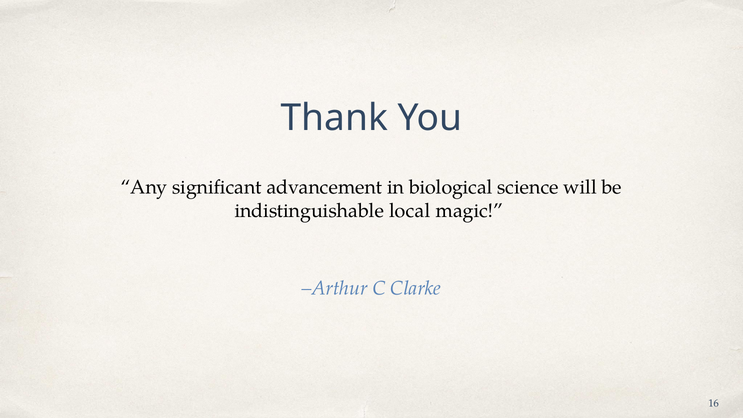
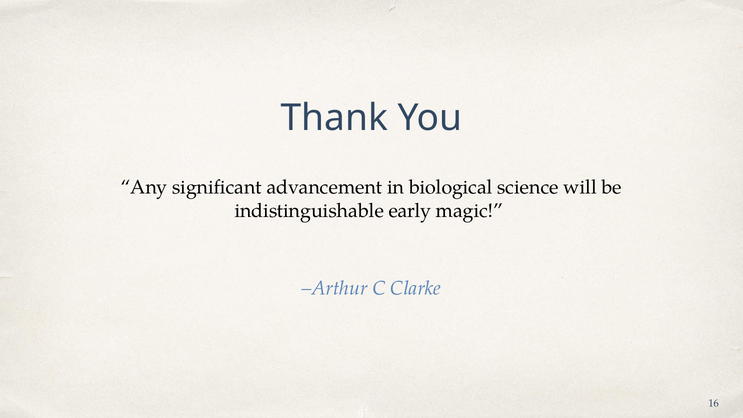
local: local -> early
